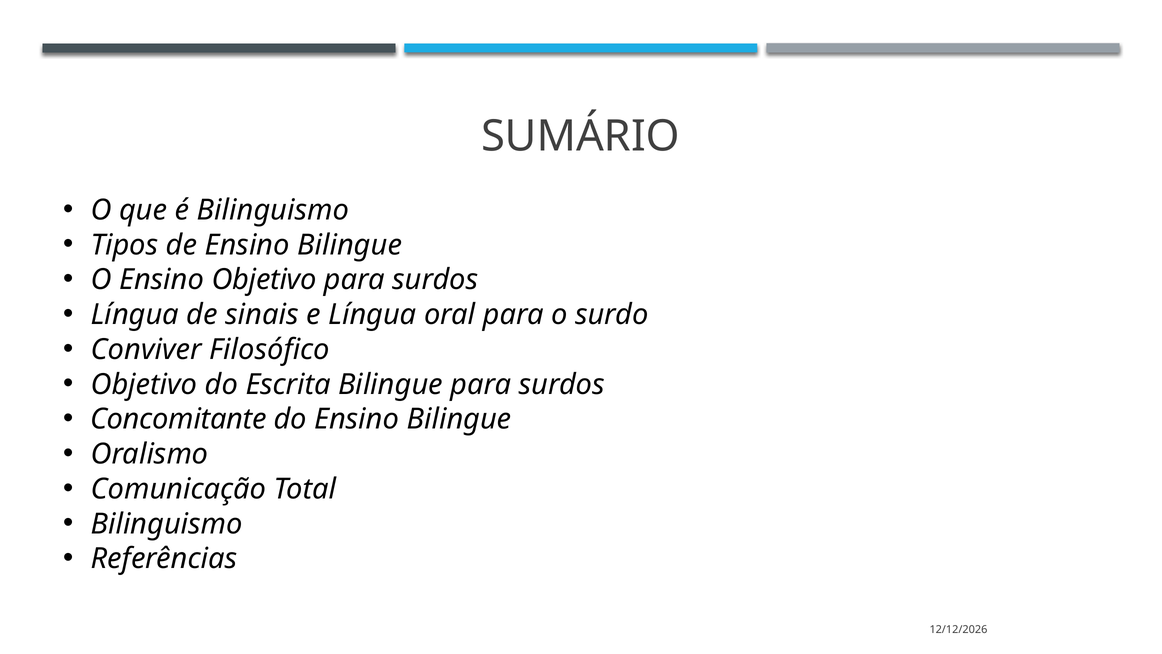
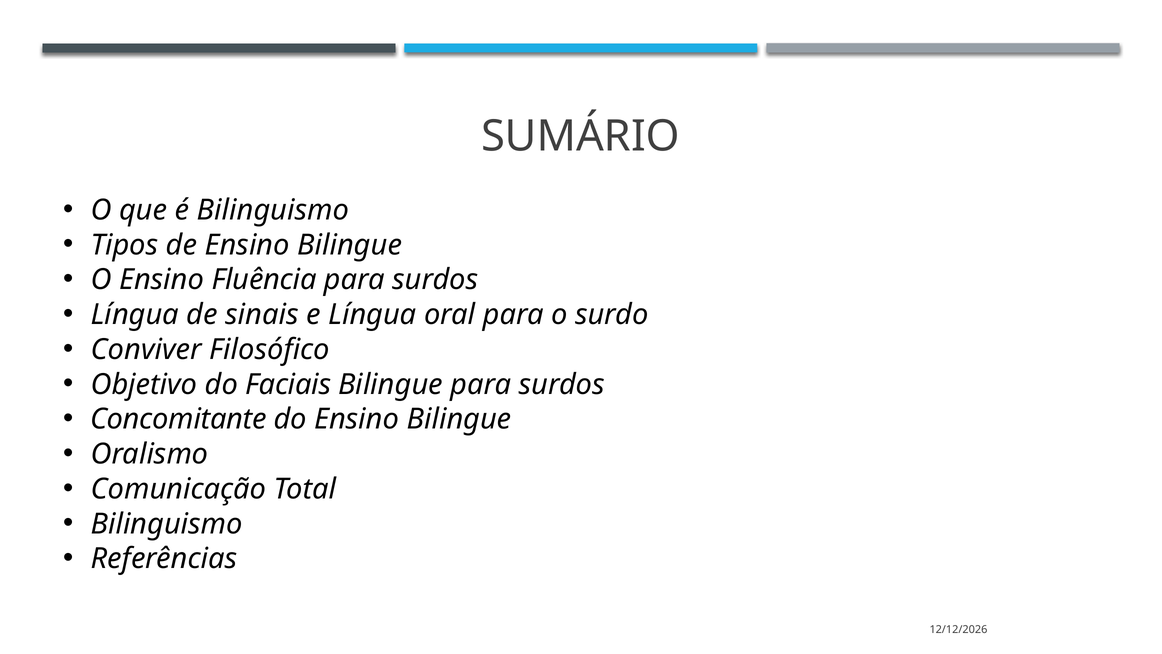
Ensino Objetivo: Objetivo -> Fluência
Escrita: Escrita -> Faciais
